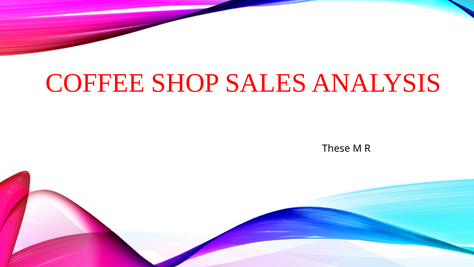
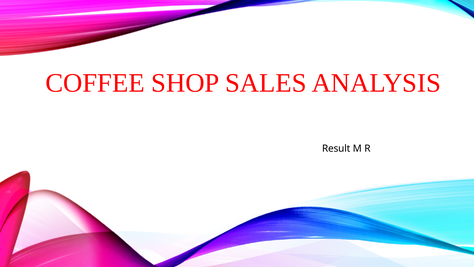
These: These -> Result
